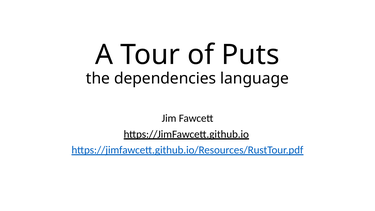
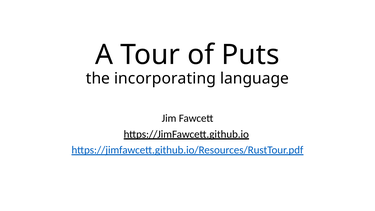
dependencies: dependencies -> incorporating
